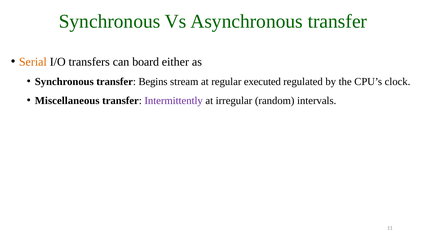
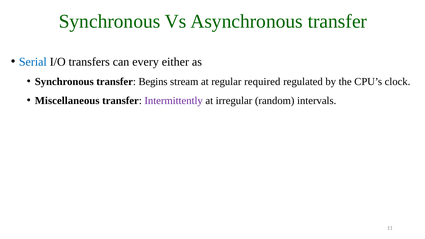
Serial colour: orange -> blue
board: board -> every
executed: executed -> required
